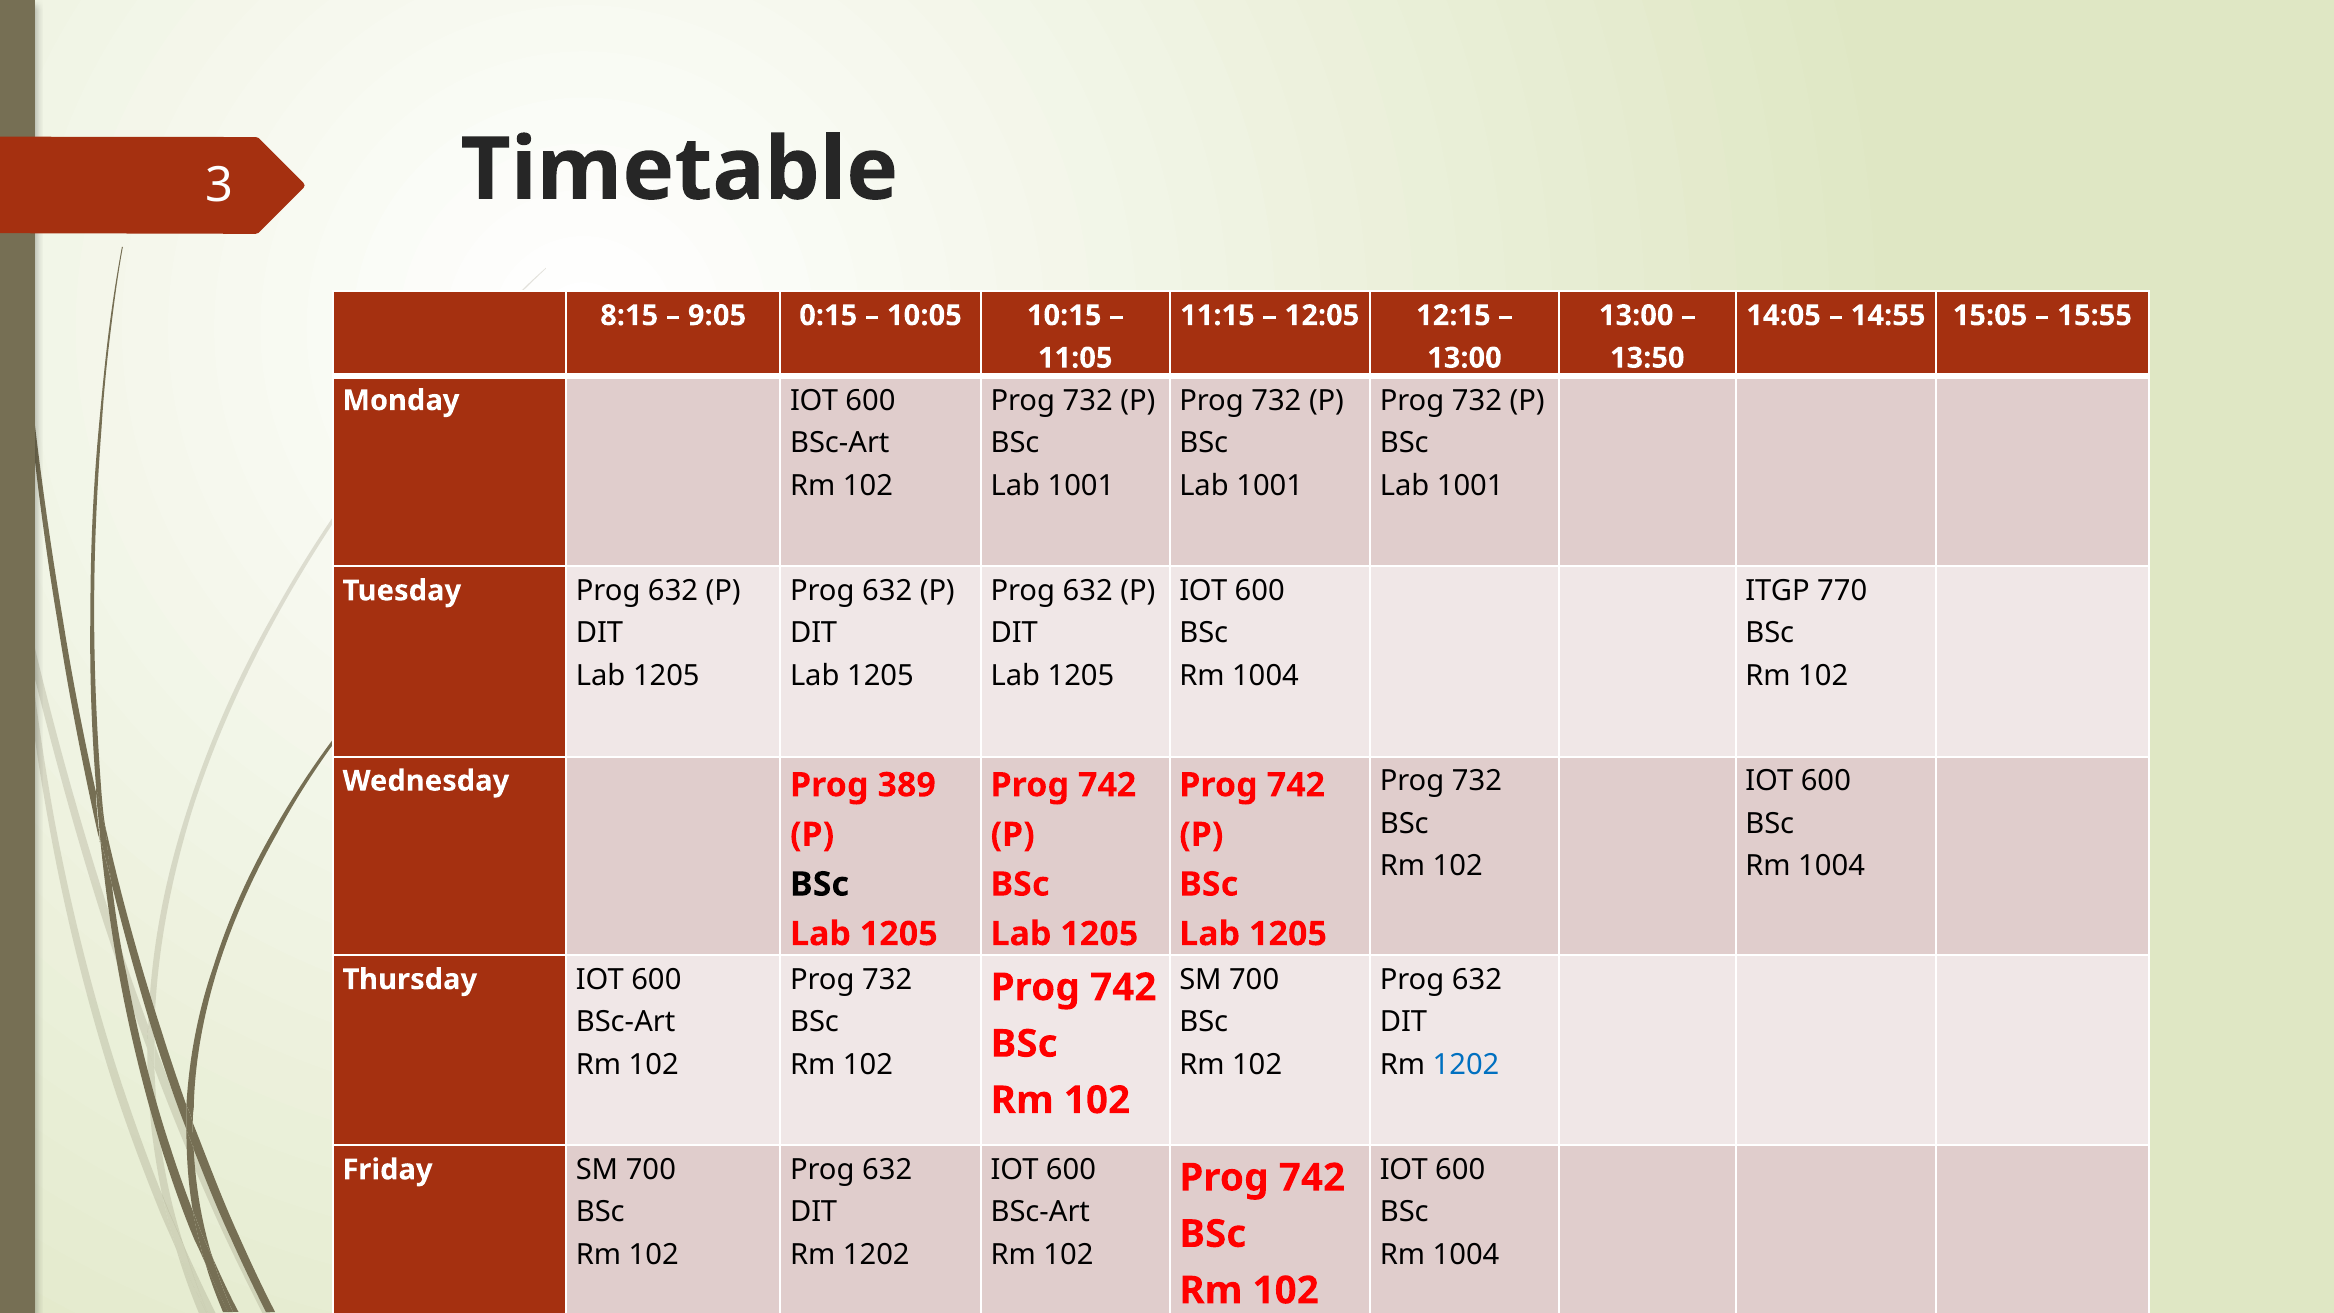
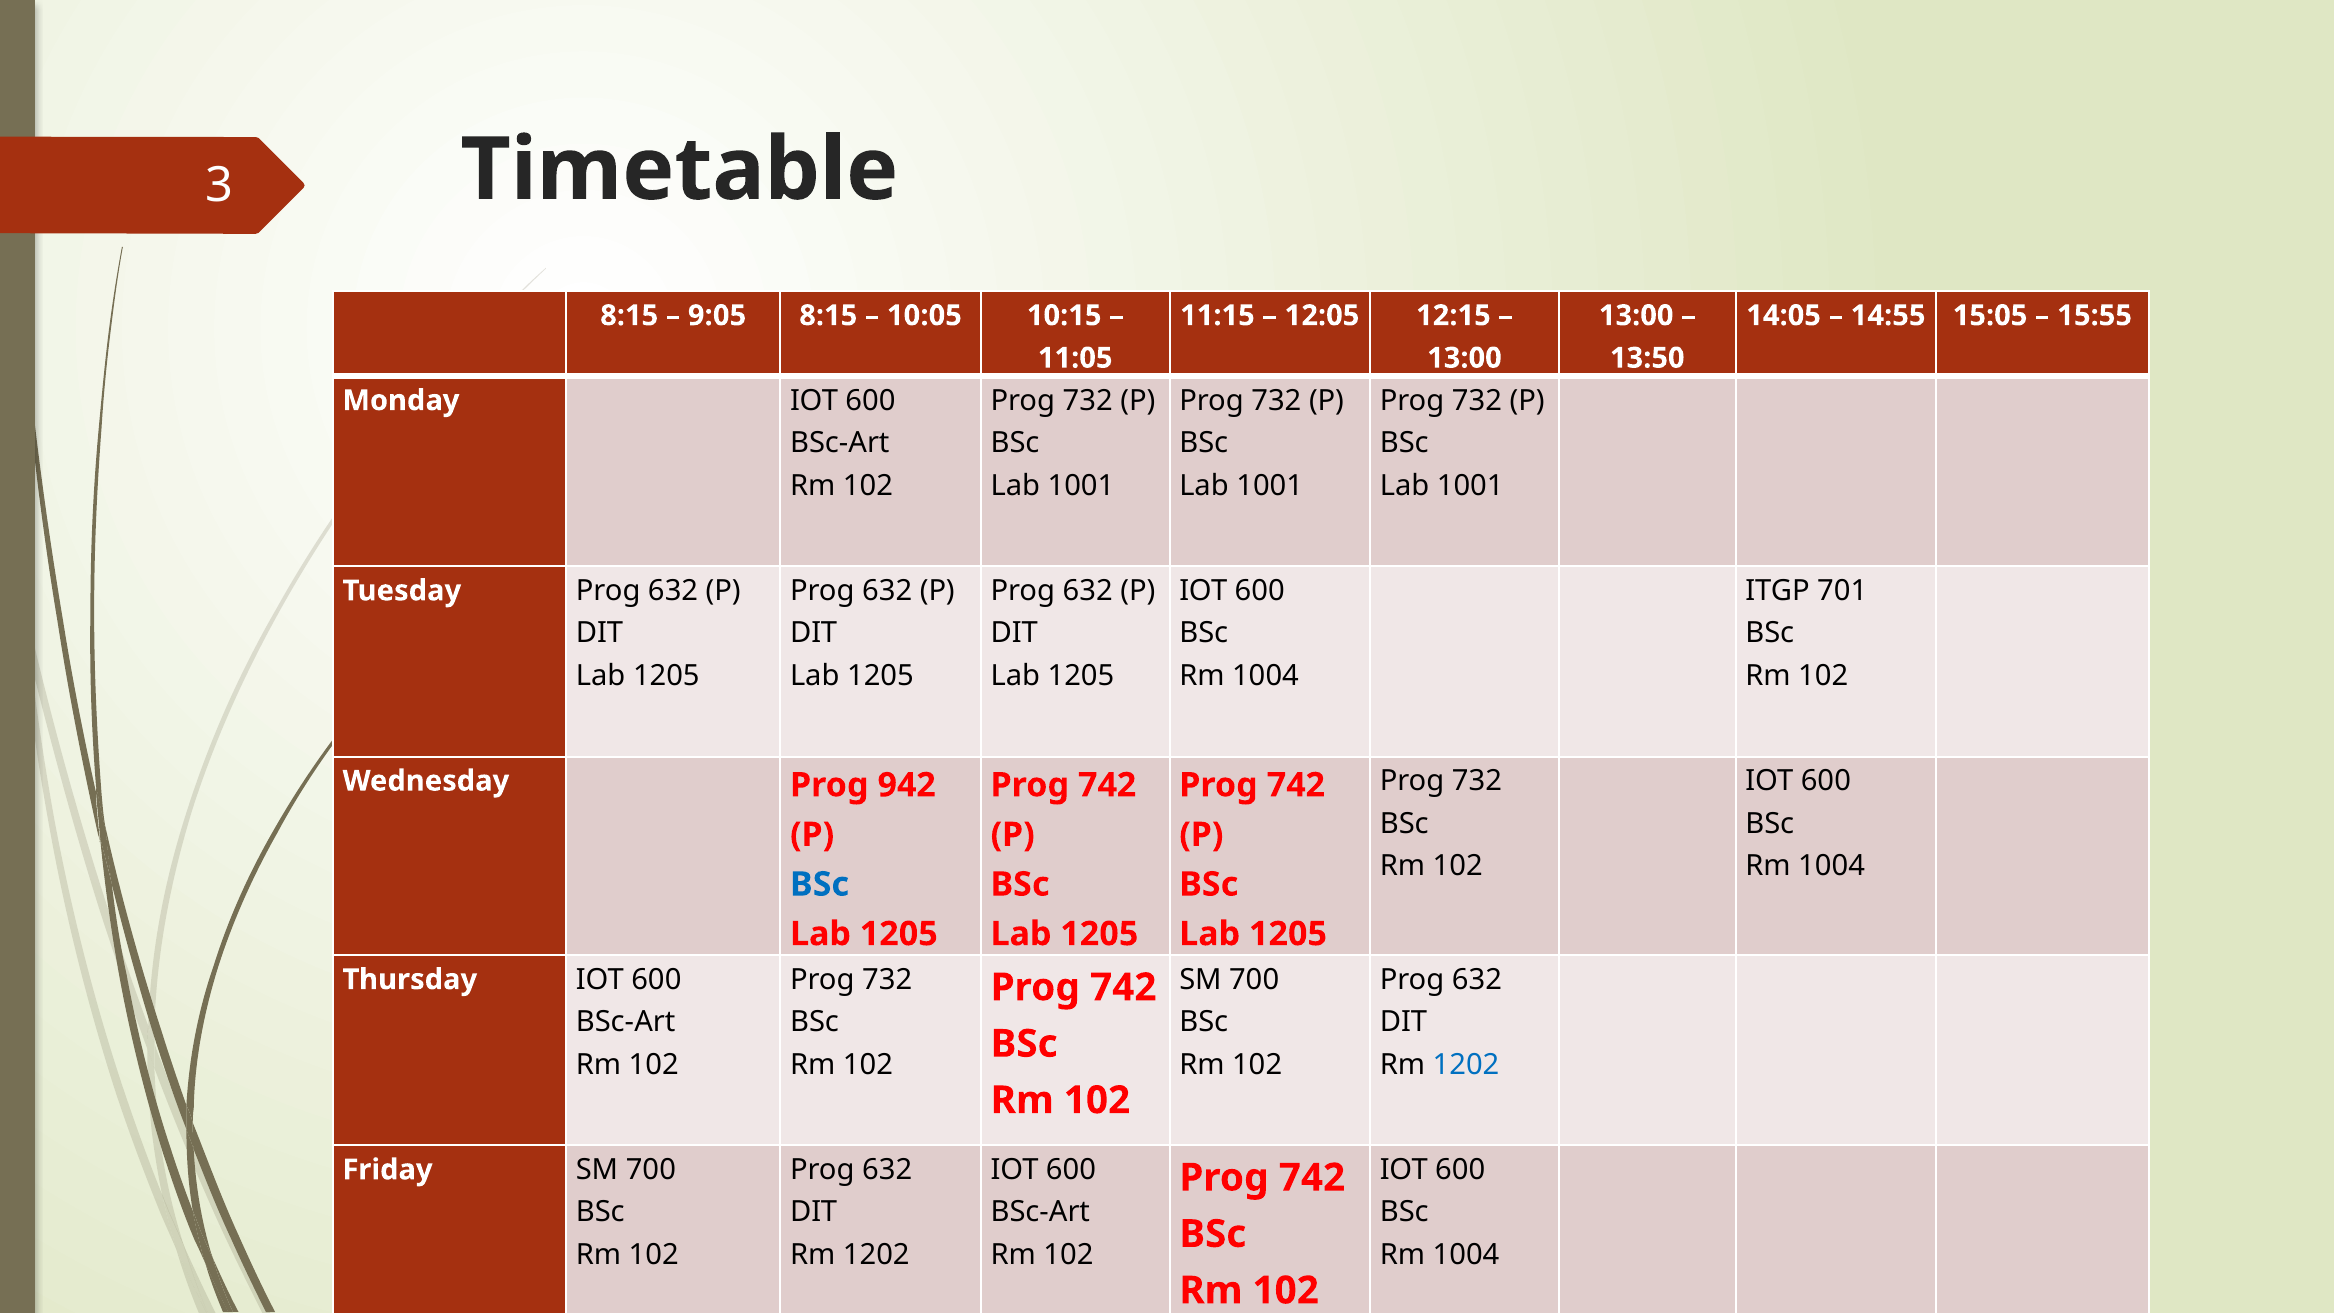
9:05 0:15: 0:15 -> 8:15
770: 770 -> 701
389: 389 -> 942
BSc at (820, 884) colour: black -> blue
